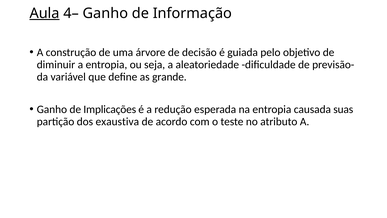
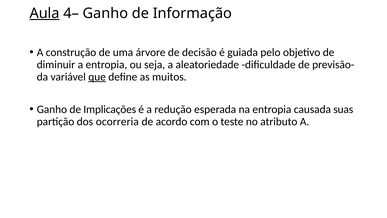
que underline: none -> present
grande: grande -> muitos
exaustiva: exaustiva -> ocorreria
